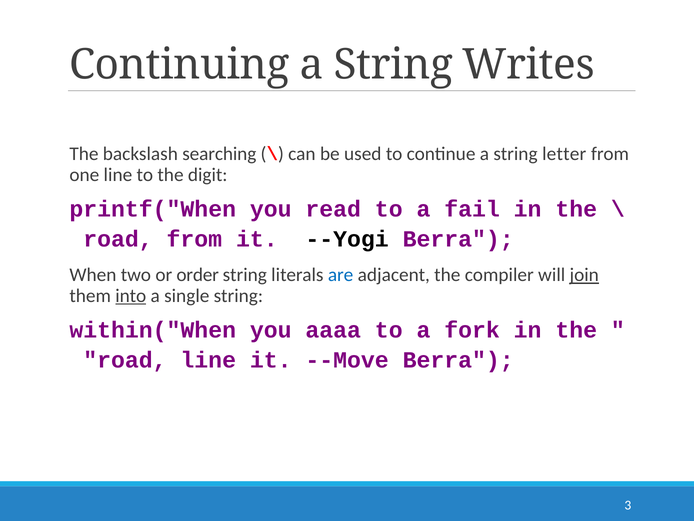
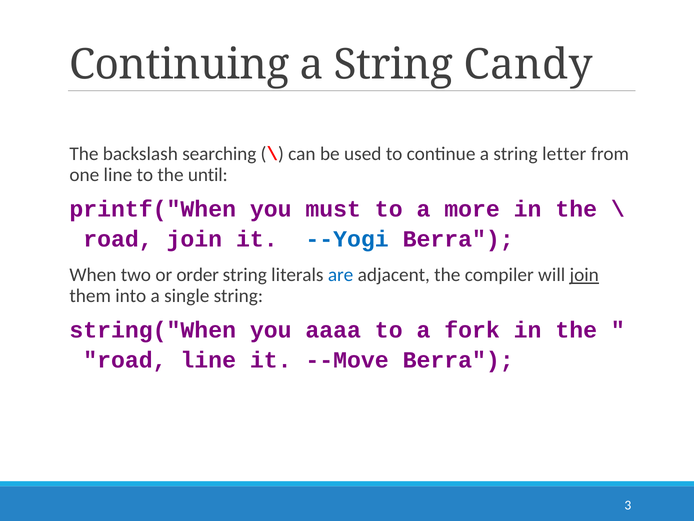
Writes: Writes -> Candy
digit: digit -> until
read: read -> must
fail: fail -> more
road from: from -> join
--Yogi colour: black -> blue
into underline: present -> none
within("When: within("When -> string("When
